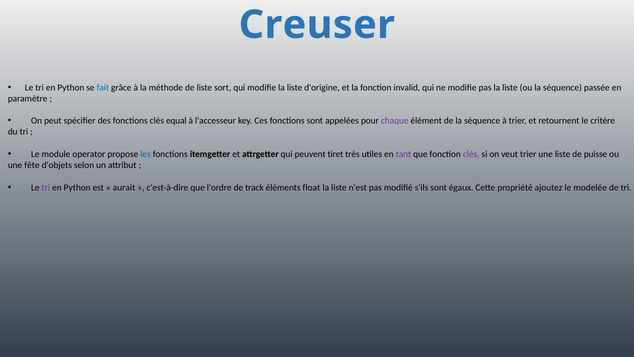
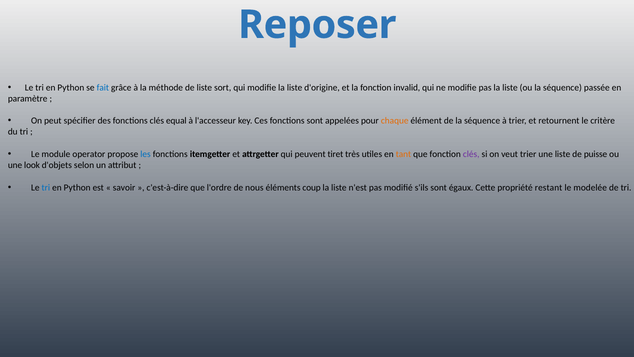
Creuser: Creuser -> Reposer
chaque colour: purple -> orange
tant colour: purple -> orange
fête: fête -> look
tri at (46, 187) colour: purple -> blue
aurait: aurait -> savoir
track: track -> nous
float: float -> coup
ajoutez: ajoutez -> restant
